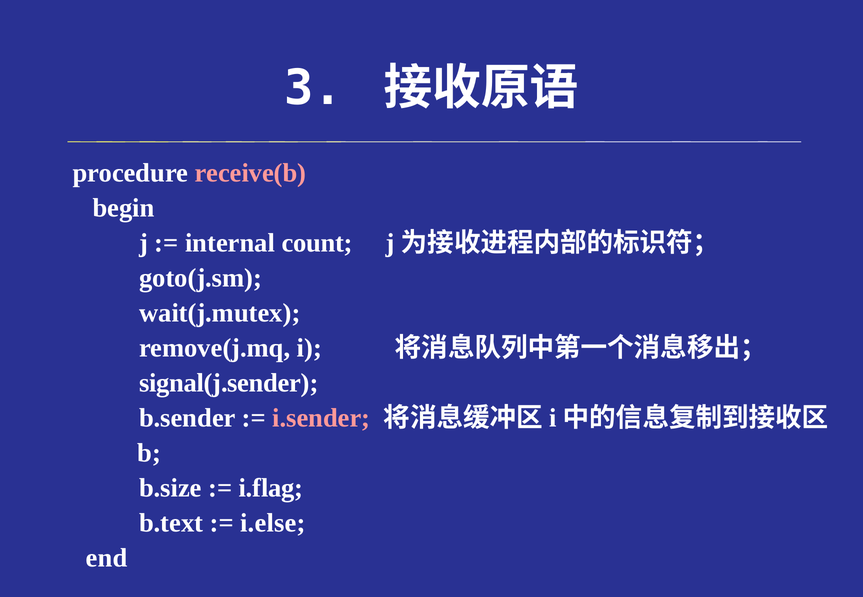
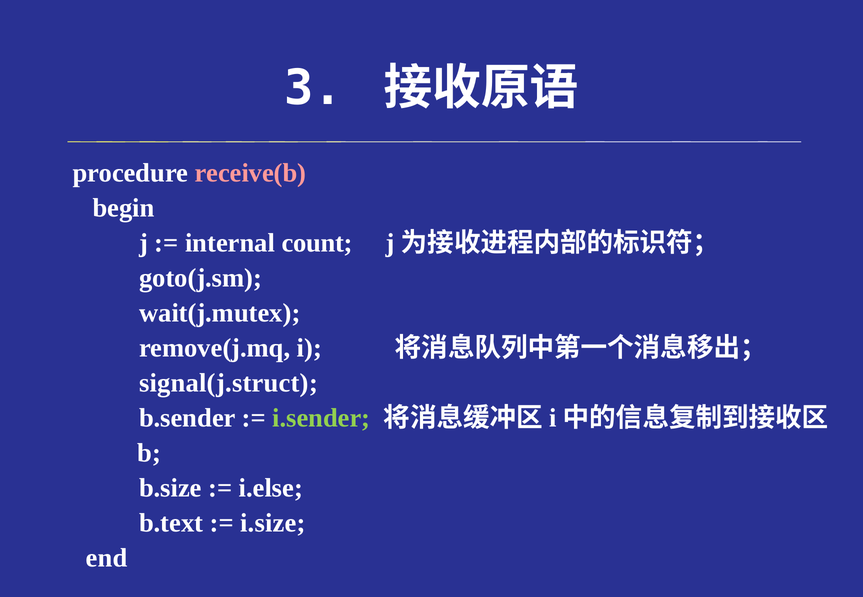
signal(j.sender: signal(j.sender -> signal(j.struct
i.sender colour: pink -> light green
i.flag: i.flag -> i.else
i.else: i.else -> i.size
